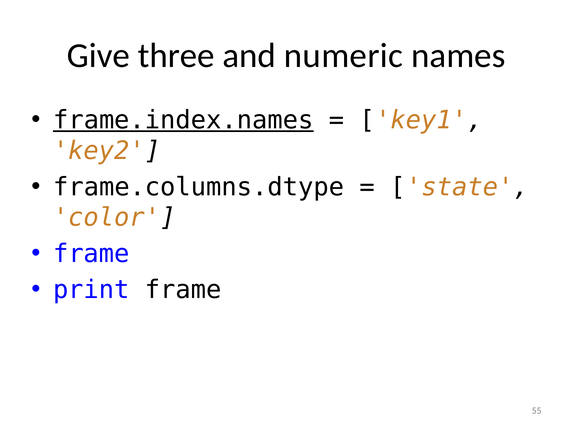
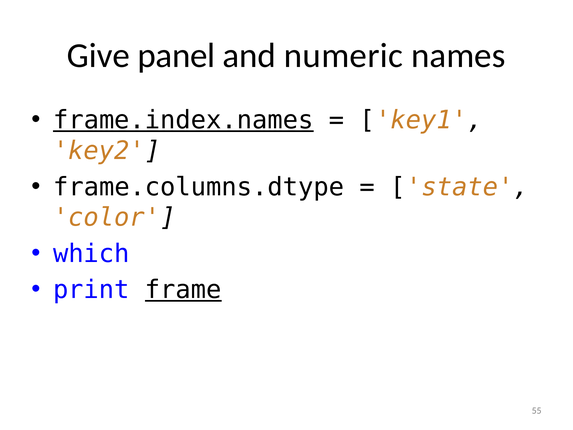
three: three -> panel
frame at (91, 254): frame -> which
frame at (183, 290) underline: none -> present
